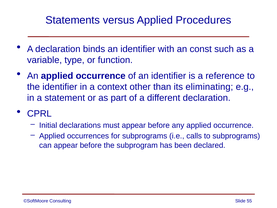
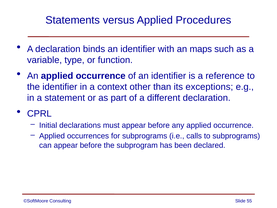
const: const -> maps
eliminating: eliminating -> exceptions
